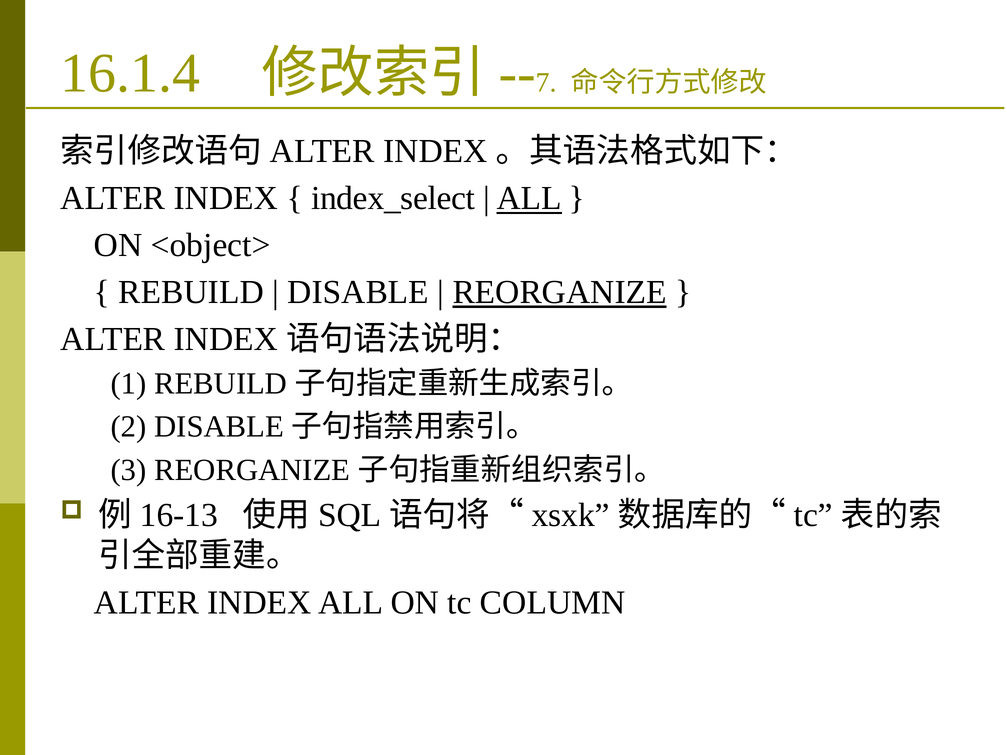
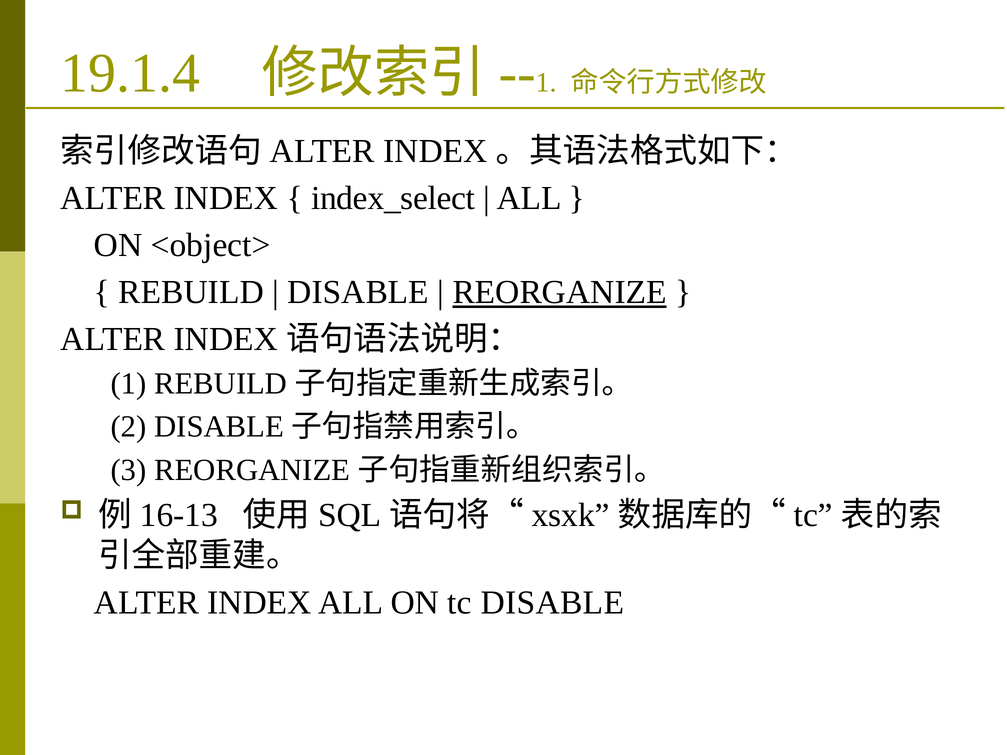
16.1.4: 16.1.4 -> 19.1.4
7 at (546, 83): 7 -> 1
ALL at (529, 198) underline: present -> none
tc COLUMN: COLUMN -> DISABLE
